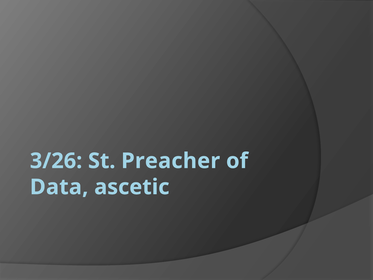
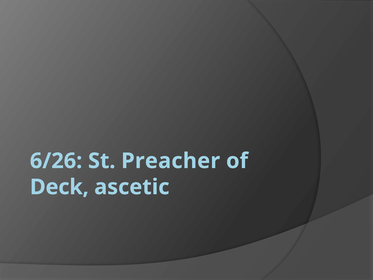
3/26: 3/26 -> 6/26
Data: Data -> Deck
